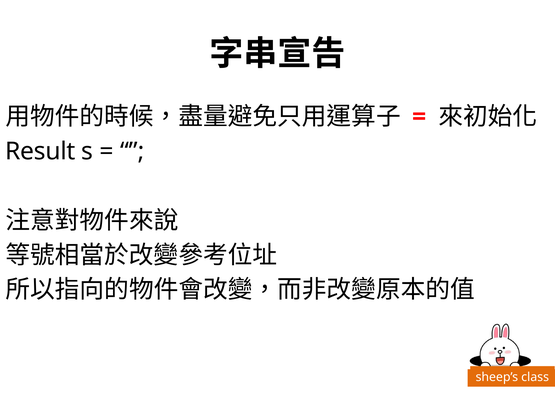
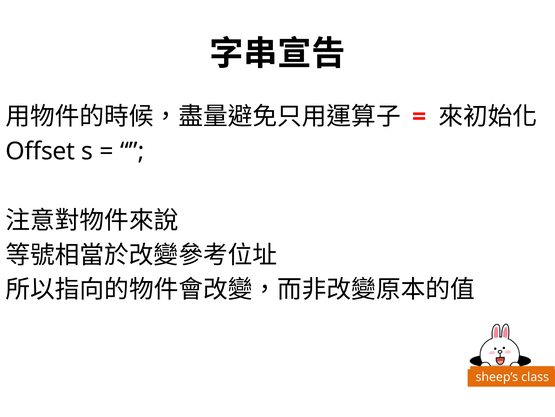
Result: Result -> Offset
